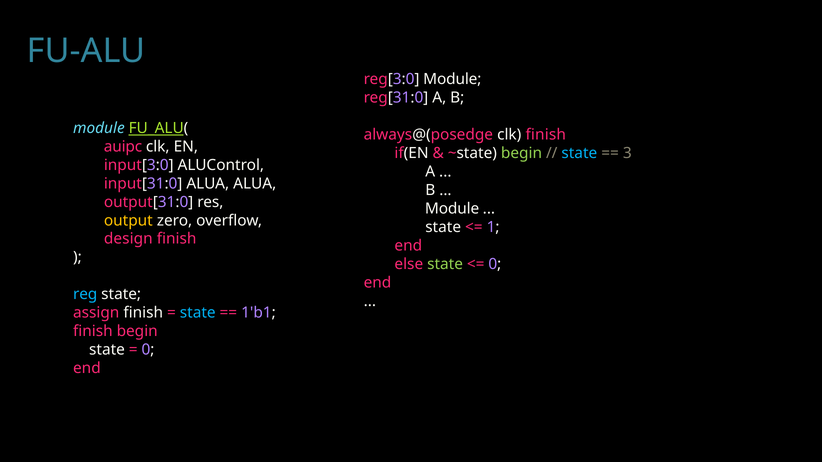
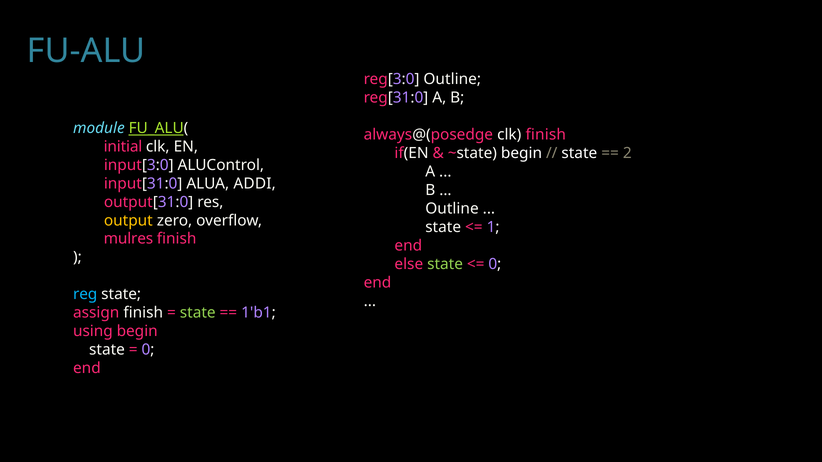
reg[3:0 Module: Module -> Outline
auipc: auipc -> initial
begin at (521, 153) colour: light green -> white
state at (579, 153) colour: light blue -> white
3: 3 -> 2
ALUA ALUA: ALUA -> ADDI
Module at (452, 209): Module -> Outline
design: design -> mulres
state at (198, 313) colour: light blue -> light green
finish at (93, 332): finish -> using
